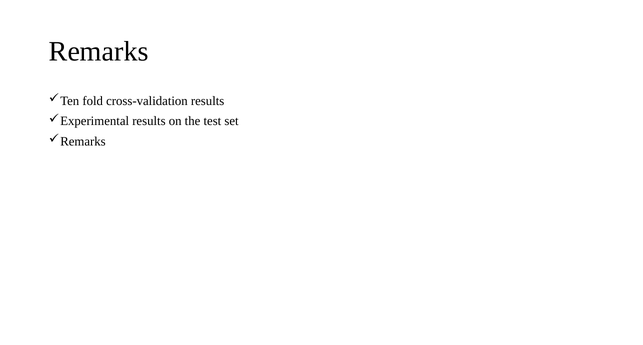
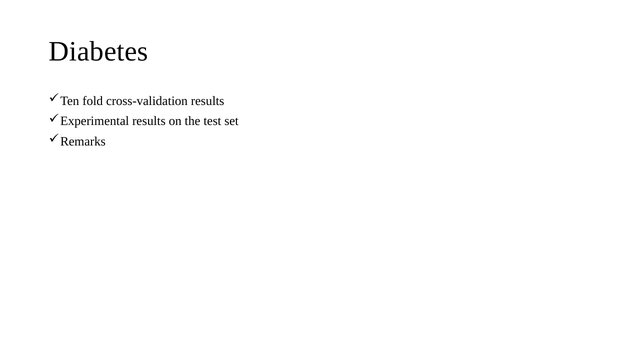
Remarks: Remarks -> Diabetes
